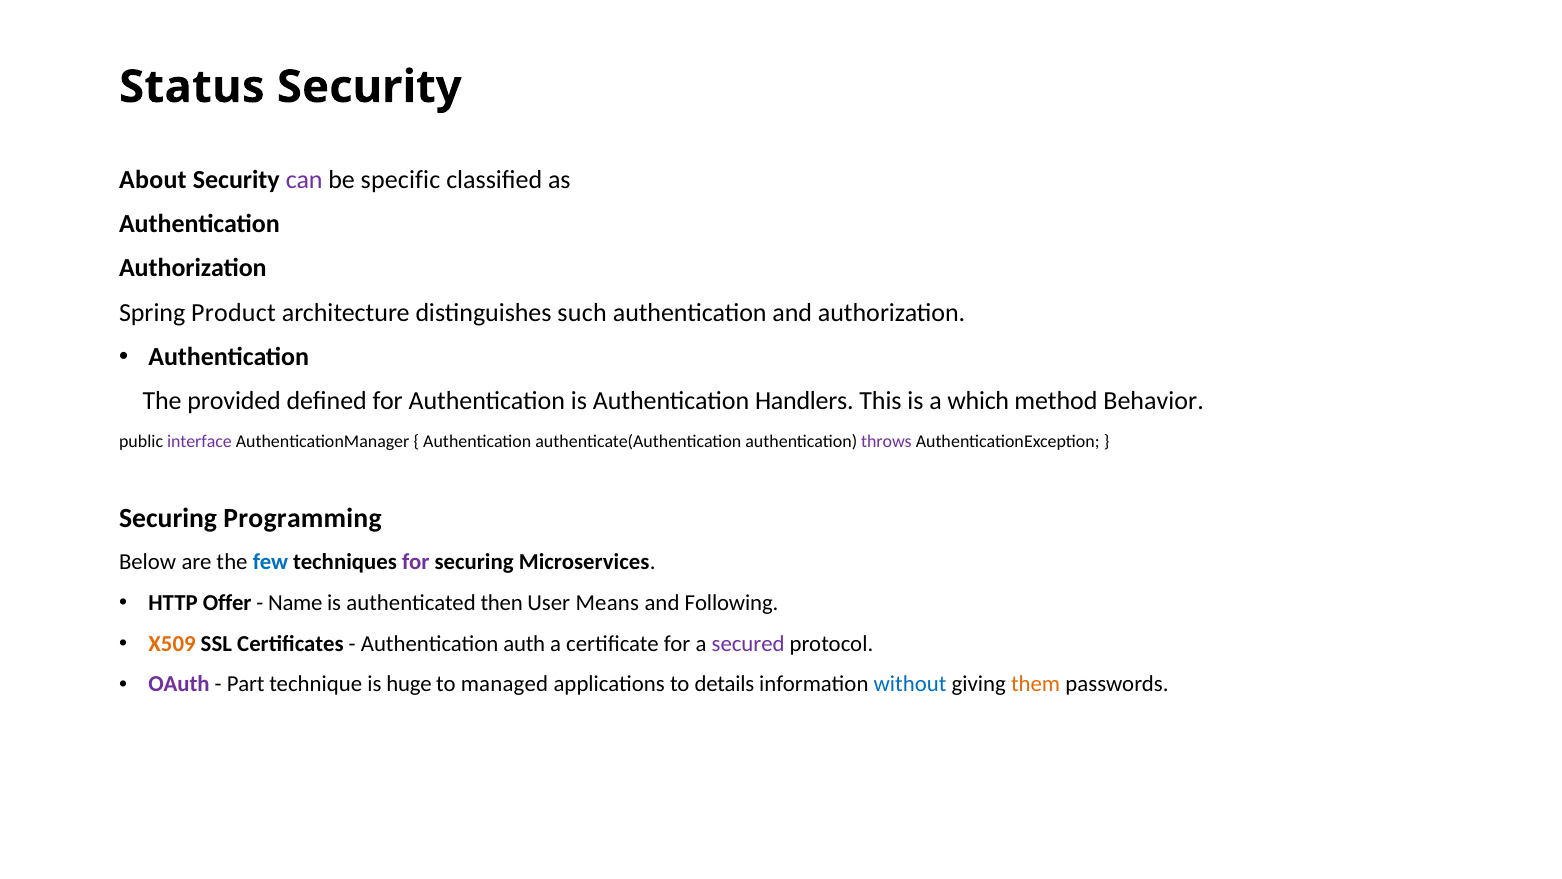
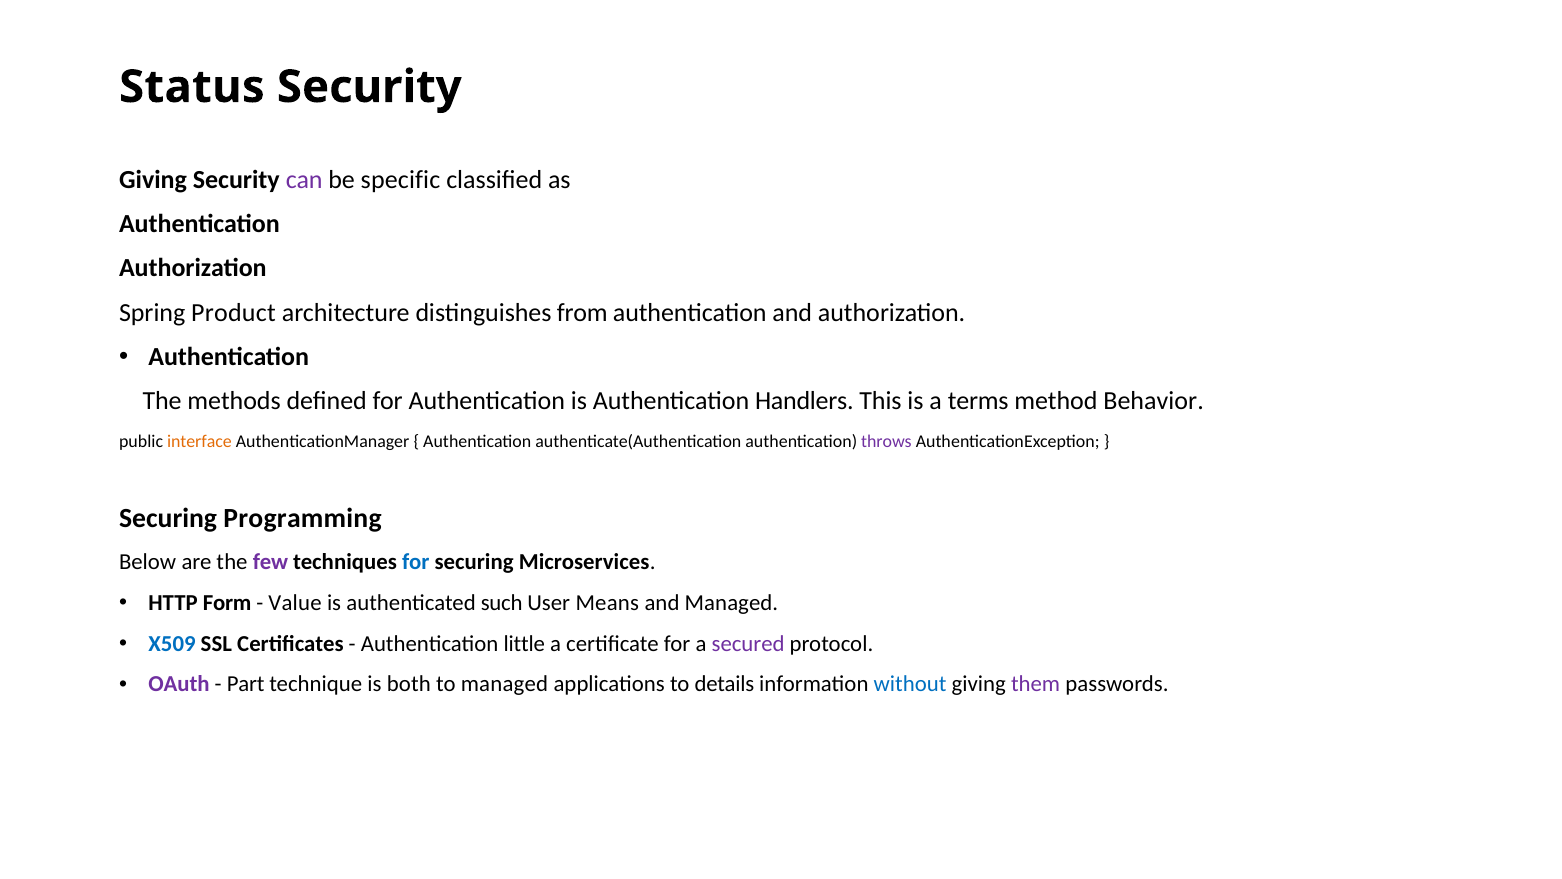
About at (153, 180): About -> Giving
such: such -> from
provided: provided -> methods
which: which -> terms
interface colour: purple -> orange
few colour: blue -> purple
for at (416, 561) colour: purple -> blue
Offer: Offer -> Form
Name: Name -> Value
then: then -> such
and Following: Following -> Managed
X509 colour: orange -> blue
auth: auth -> little
huge: huge -> both
them colour: orange -> purple
